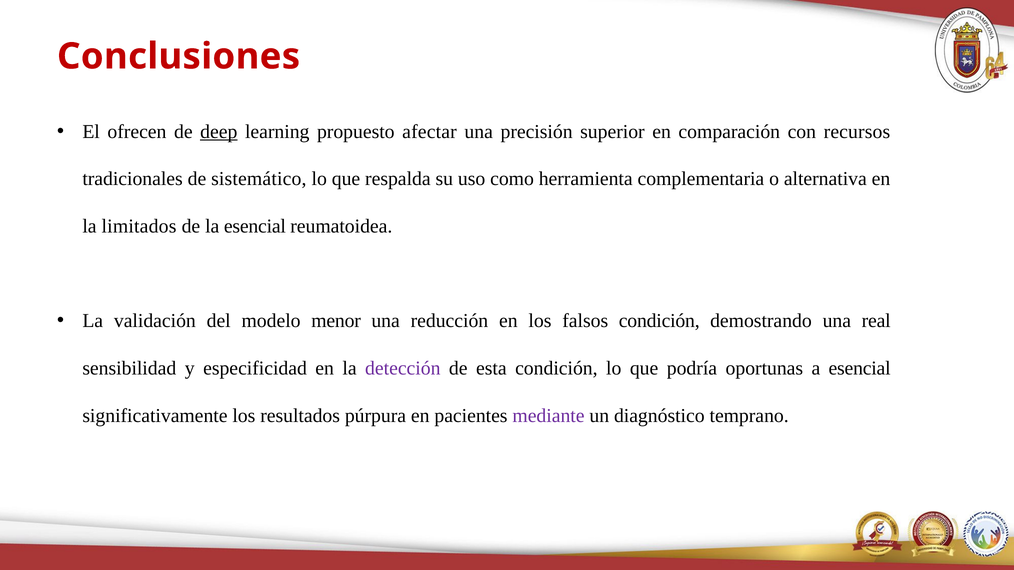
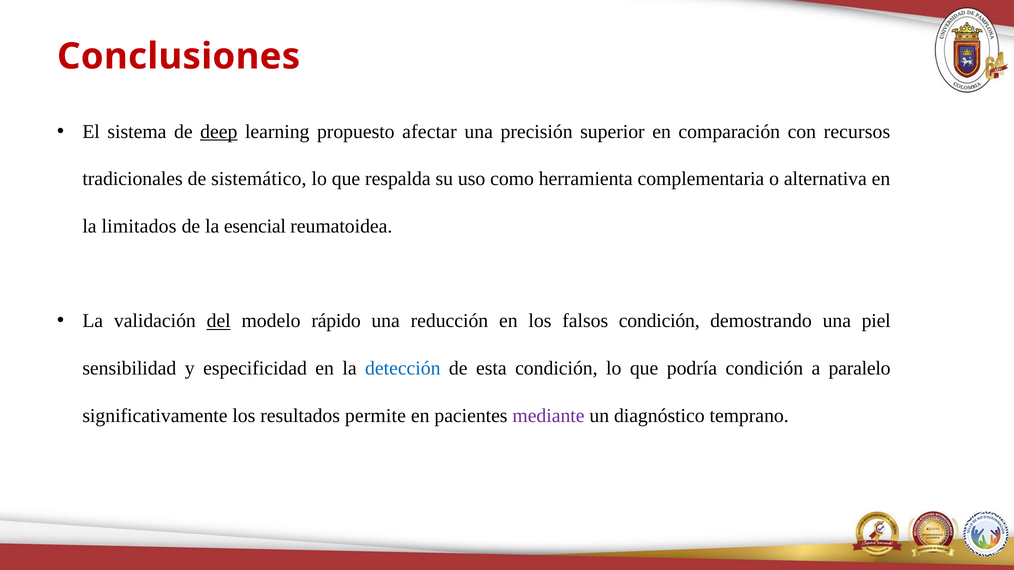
ofrecen: ofrecen -> sistema
del underline: none -> present
menor: menor -> rápido
real: real -> piel
detección colour: purple -> blue
podría oportunas: oportunas -> condición
a esencial: esencial -> paralelo
púrpura: púrpura -> permite
